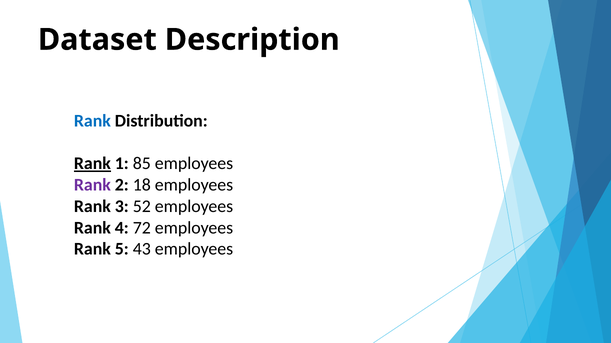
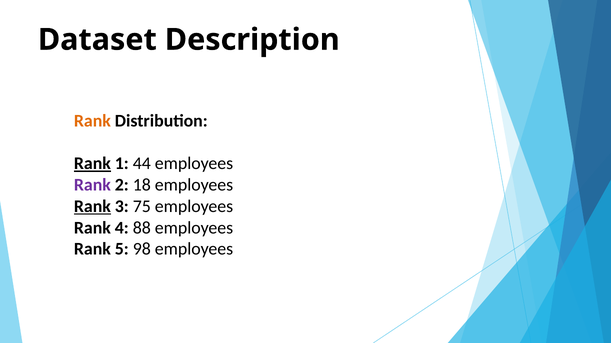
Rank at (92, 121) colour: blue -> orange
85: 85 -> 44
Rank at (92, 207) underline: none -> present
52: 52 -> 75
72: 72 -> 88
43: 43 -> 98
